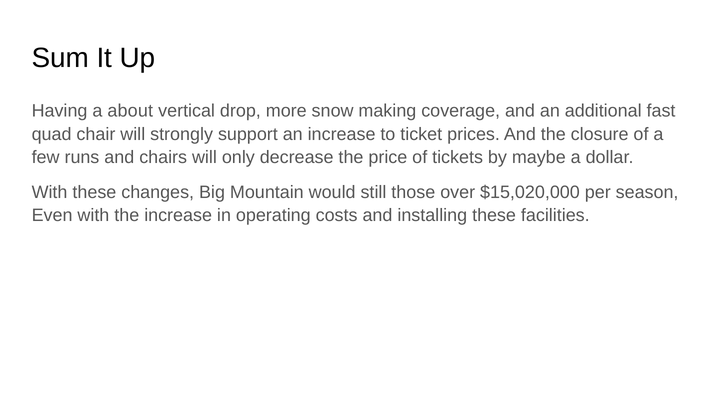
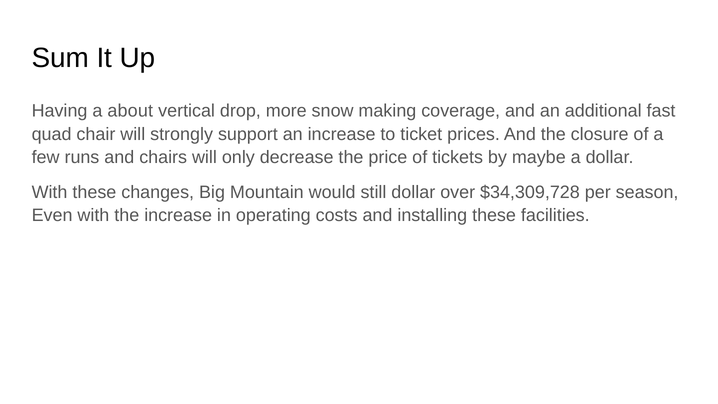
still those: those -> dollar
$15,020,000: $15,020,000 -> $34,309,728
